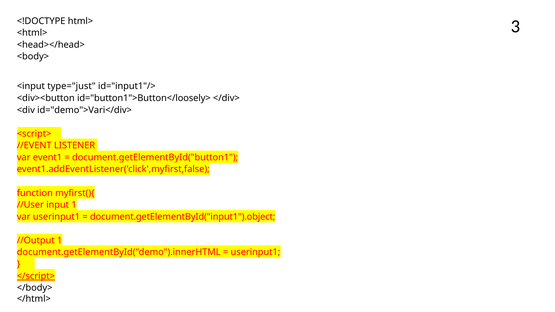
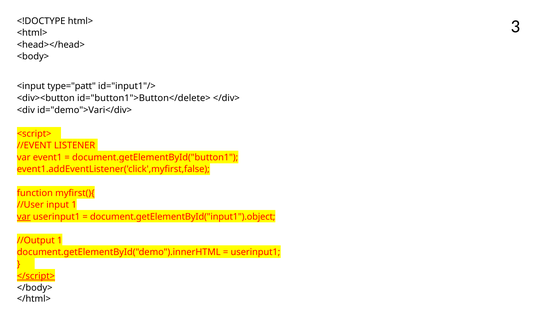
type="just: type="just -> type="patt
id="button1">Button</loosely>: id="button1">Button</loosely> -> id="button1">Button</delete>
var at (24, 217) underline: none -> present
